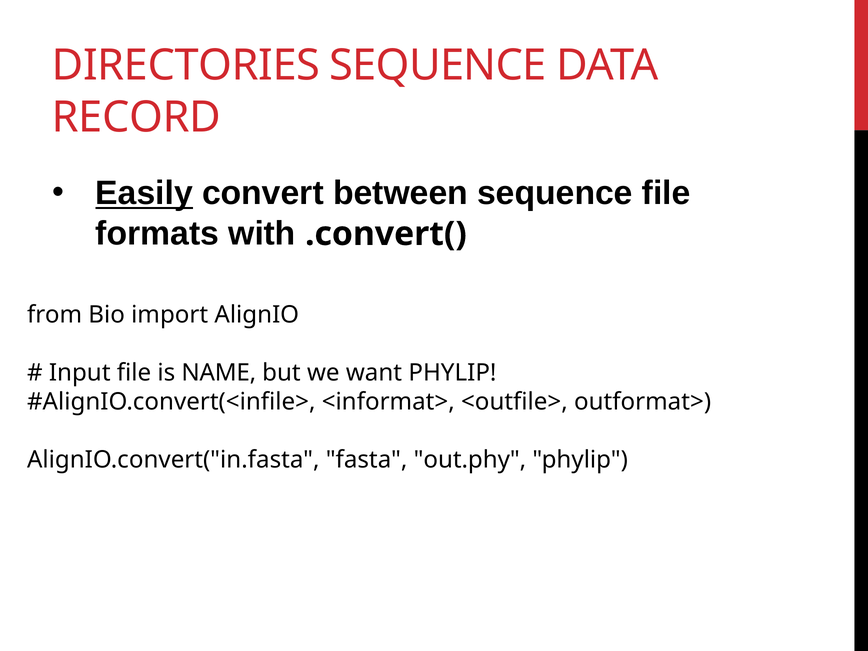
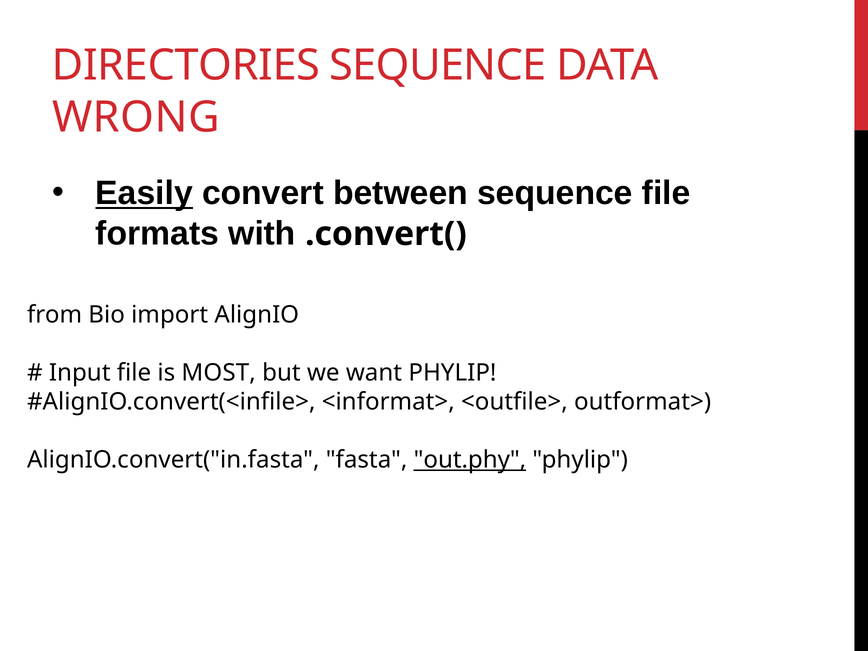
RECORD: RECORD -> WRONG
NAME: NAME -> MOST
out.phy underline: none -> present
